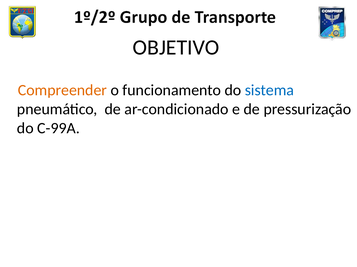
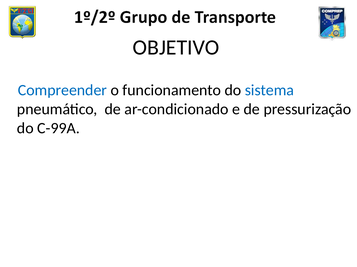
Compreender colour: orange -> blue
